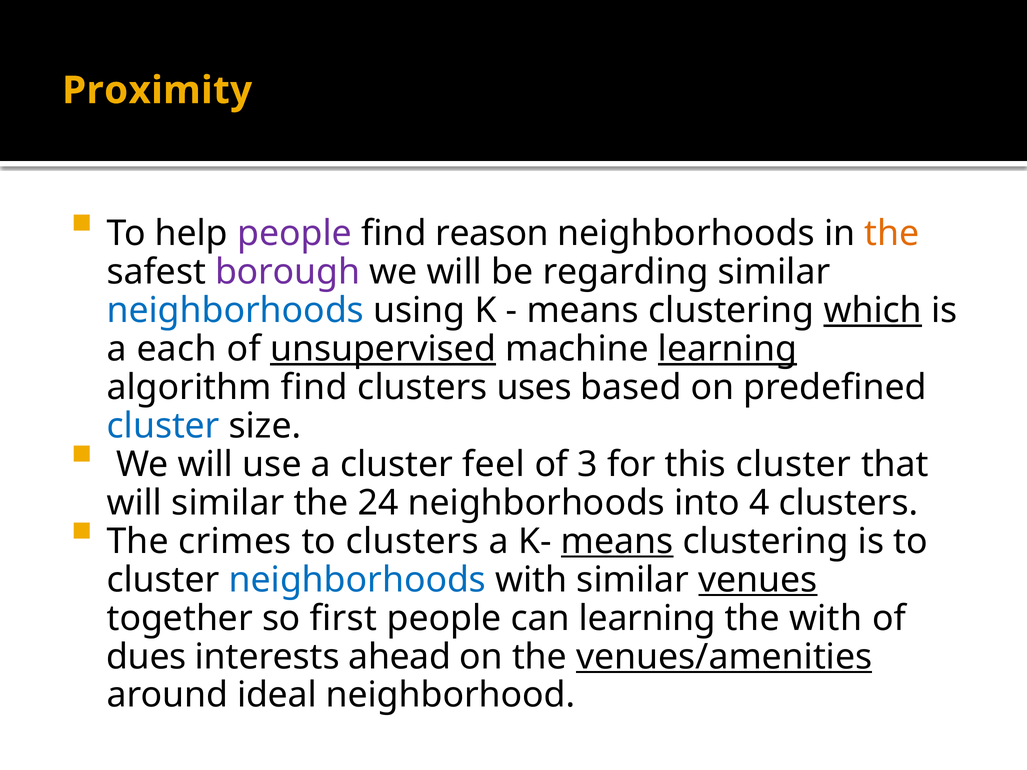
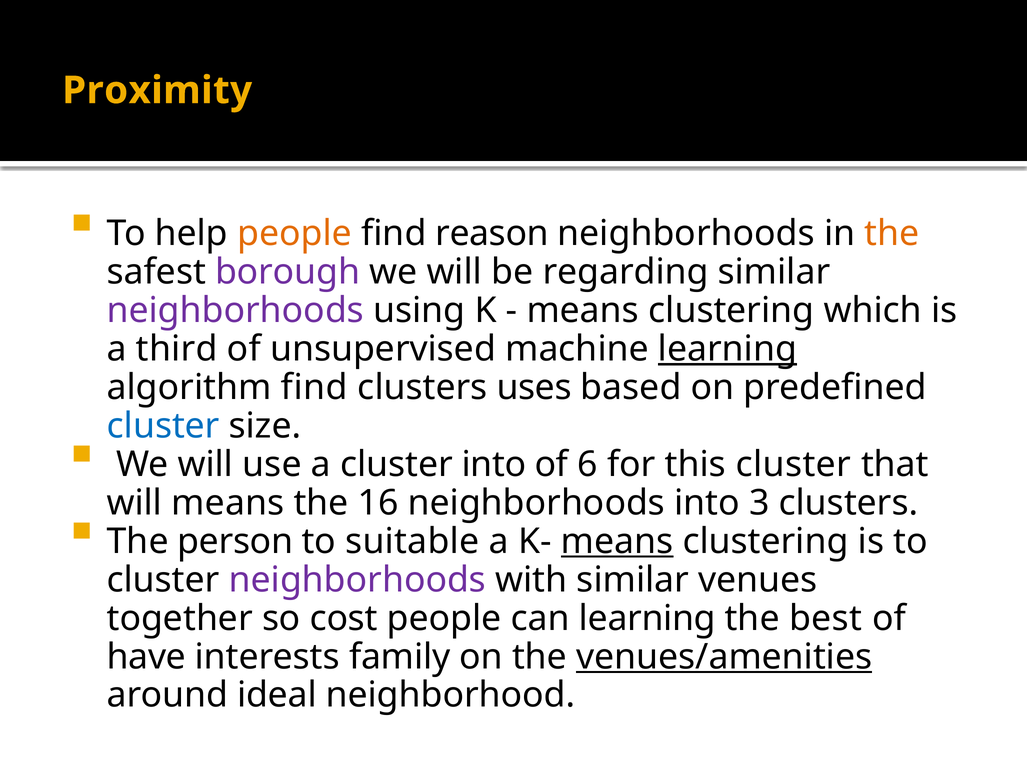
people at (295, 234) colour: purple -> orange
neighborhoods at (235, 311) colour: blue -> purple
which underline: present -> none
each: each -> third
unsupervised underline: present -> none
cluster feel: feel -> into
3: 3 -> 6
will similar: similar -> means
24: 24 -> 16
4: 4 -> 3
crimes: crimes -> person
to clusters: clusters -> suitable
neighborhoods at (357, 580) colour: blue -> purple
venues underline: present -> none
first: first -> cost
the with: with -> best
dues: dues -> have
ahead: ahead -> family
